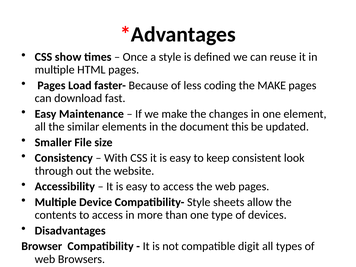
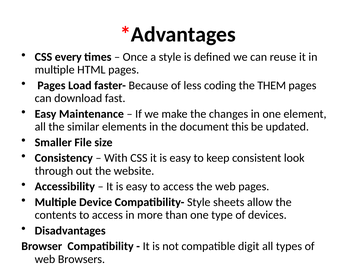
show: show -> every
the MAKE: MAKE -> THEM
